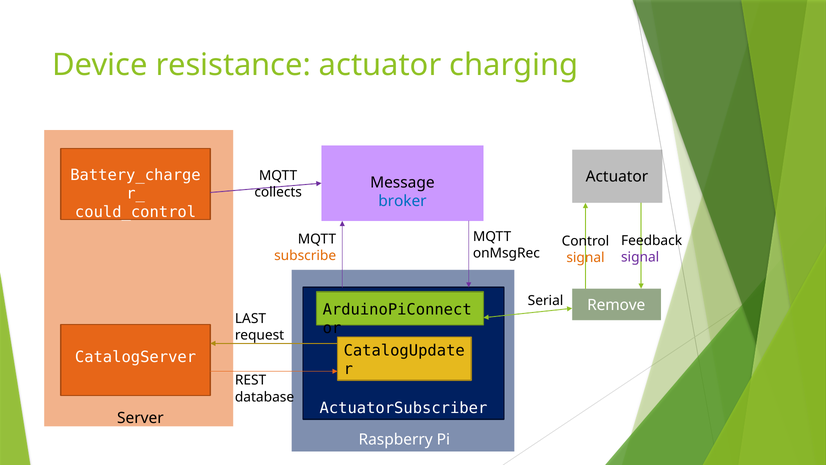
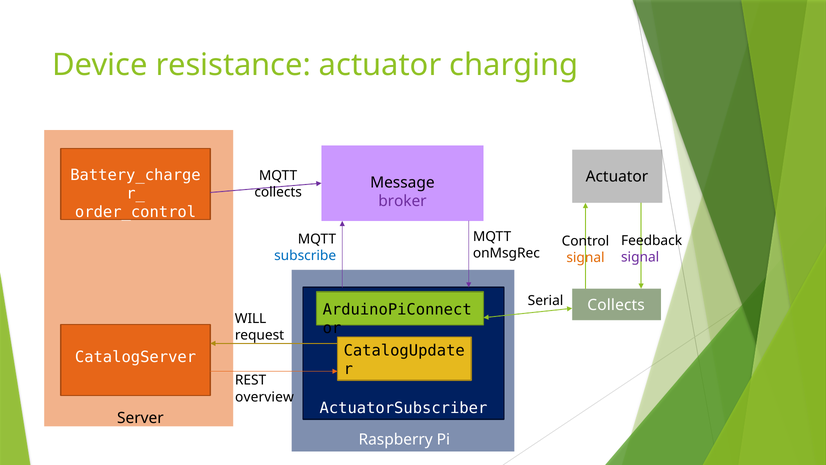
broker colour: blue -> purple
could_control: could_control -> order_control
subscribe colour: orange -> blue
Remove at (616, 305): Remove -> Collects
LAST: LAST -> WILL
database: database -> overview
